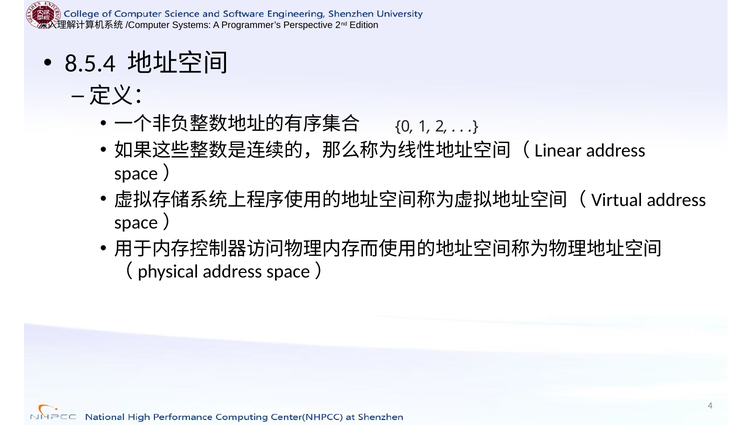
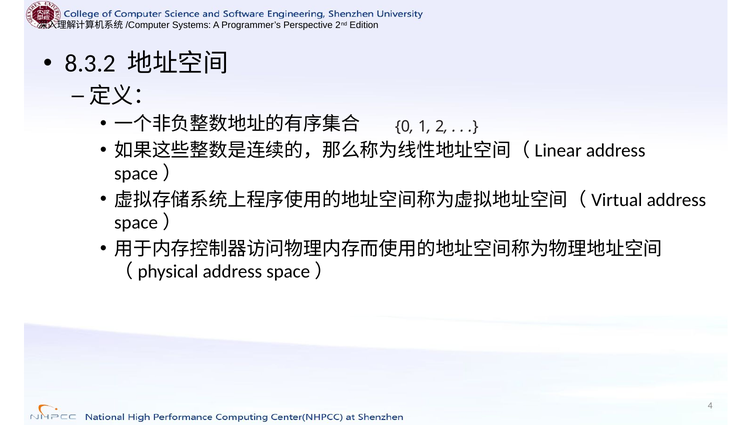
8.5.4: 8.5.4 -> 8.3.2
